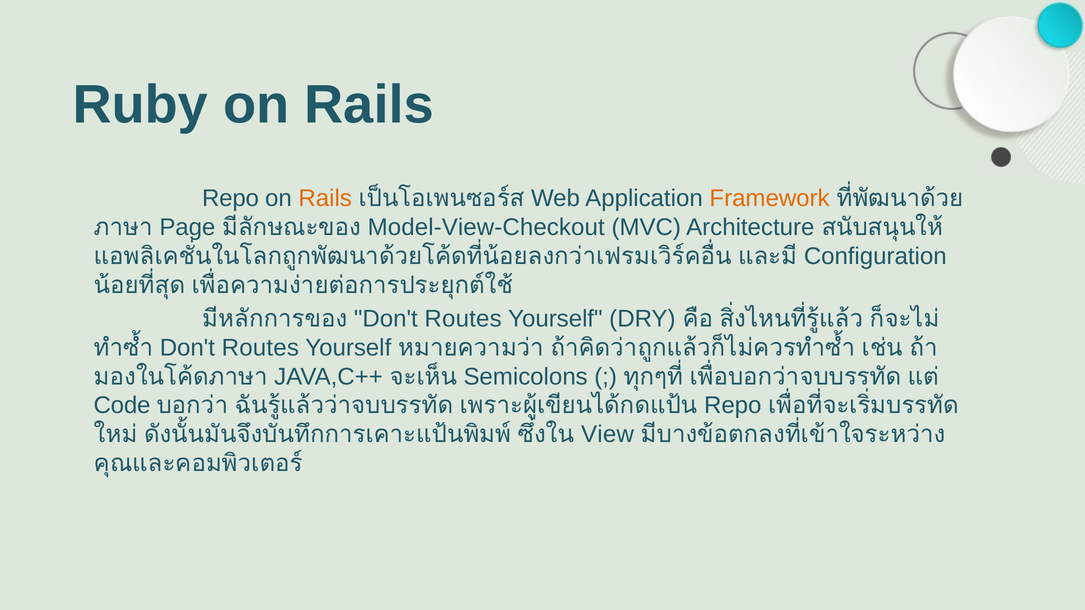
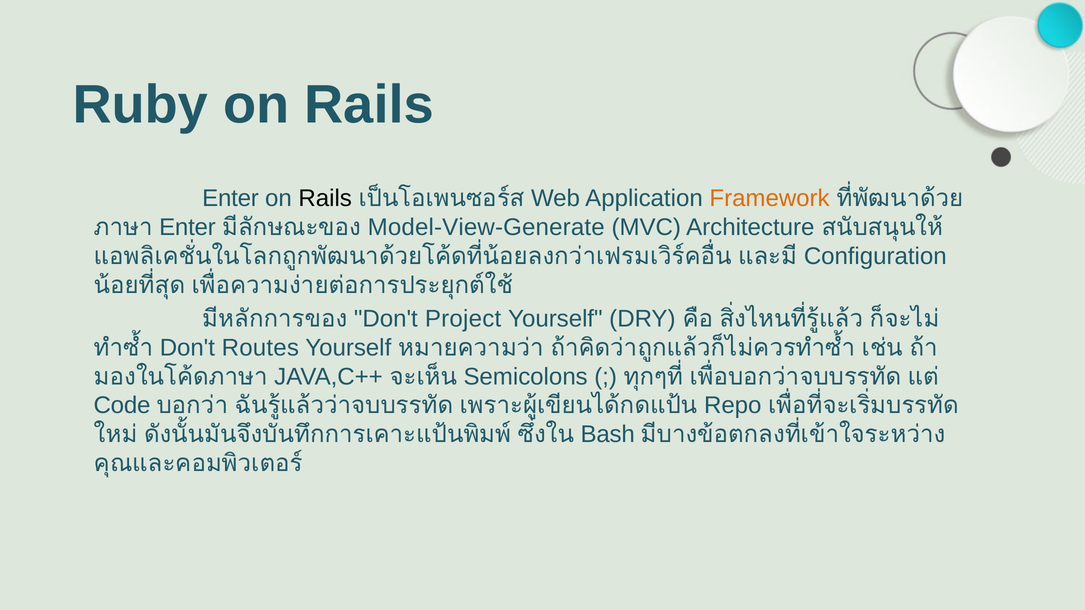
Repo at (231, 198): Repo -> Enter
Rails at (325, 198) colour: orange -> black
Page at (187, 227): Page -> Enter
Model-View-Checkout: Model-View-Checkout -> Model-View-Generate
Routes at (463, 319): Routes -> Project
View: View -> Bash
